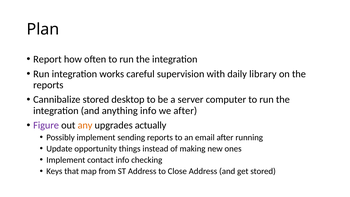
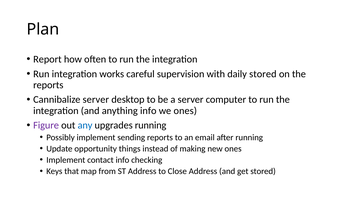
daily library: library -> stored
Cannibalize stored: stored -> server
we after: after -> ones
any colour: orange -> blue
upgrades actually: actually -> running
